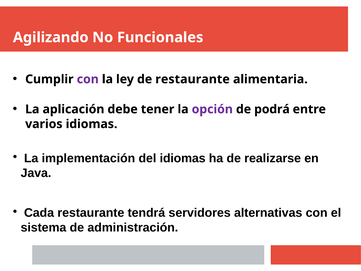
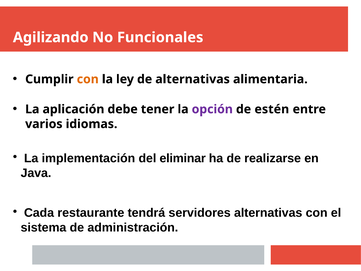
con at (88, 79) colour: purple -> orange
de restaurante: restaurante -> alternativas
podrá: podrá -> estén
del idiomas: idiomas -> eliminar
